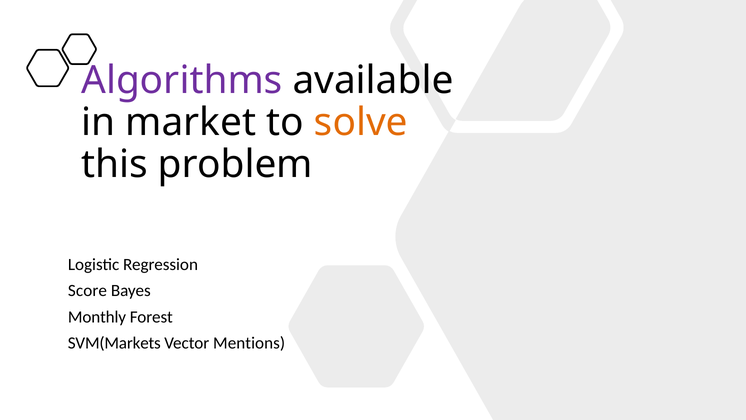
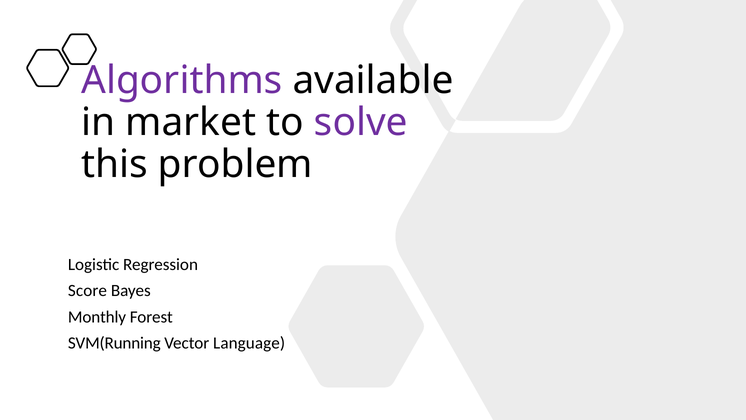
solve colour: orange -> purple
SVM(Markets: SVM(Markets -> SVM(Running
Mentions: Mentions -> Language
